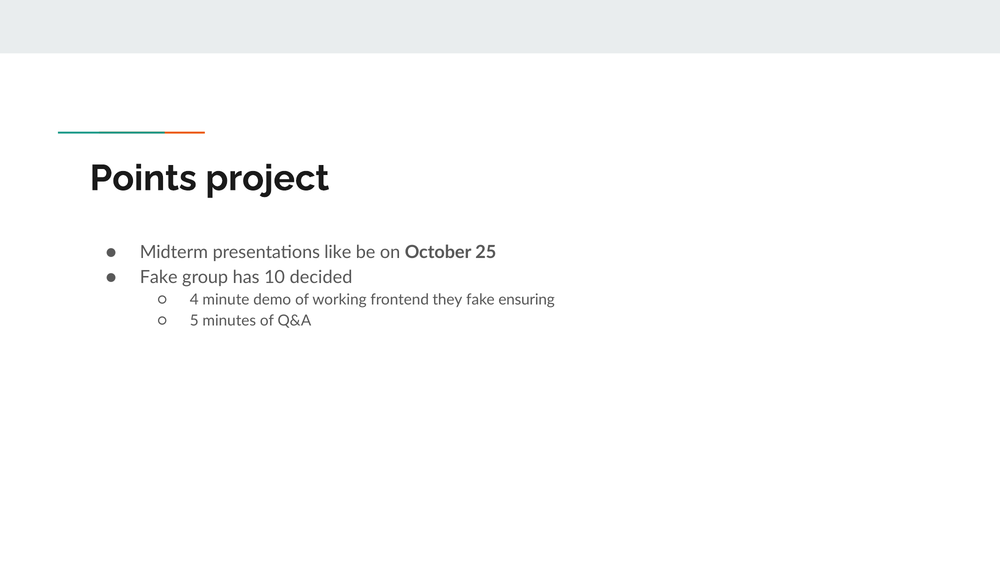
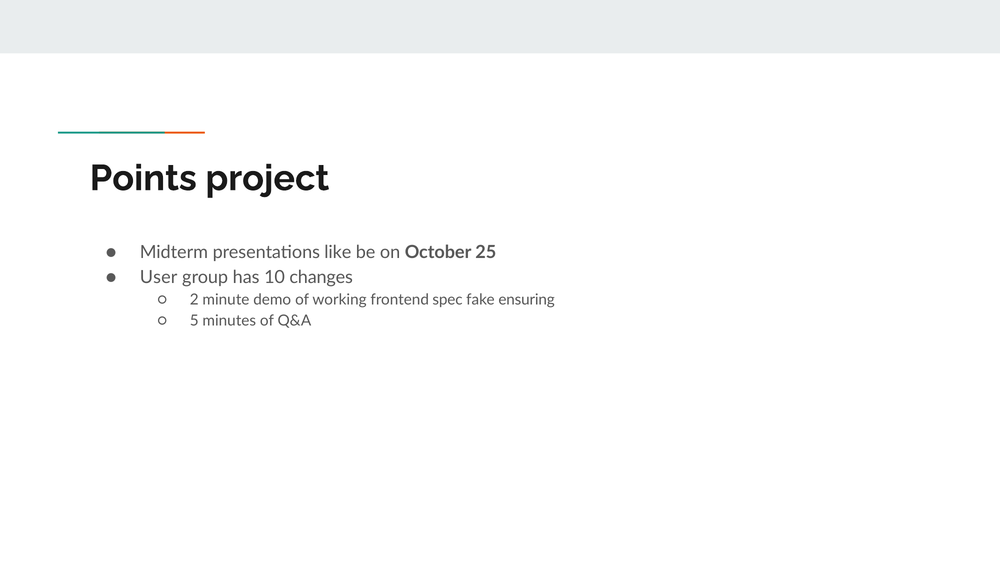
Fake at (159, 278): Fake -> User
decided: decided -> changes
4: 4 -> 2
they: they -> spec
